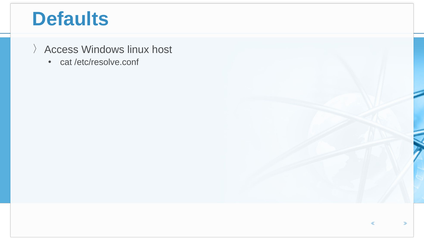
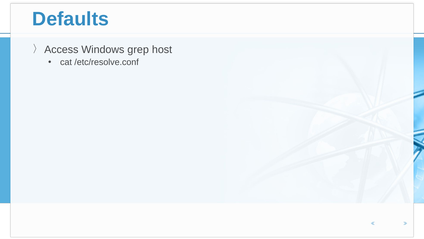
linux: linux -> grep
